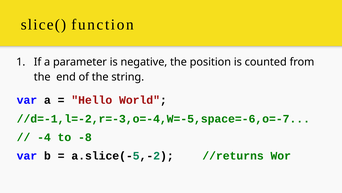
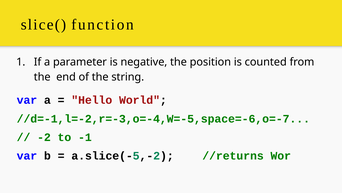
-4: -4 -> -2
-8: -8 -> -1
